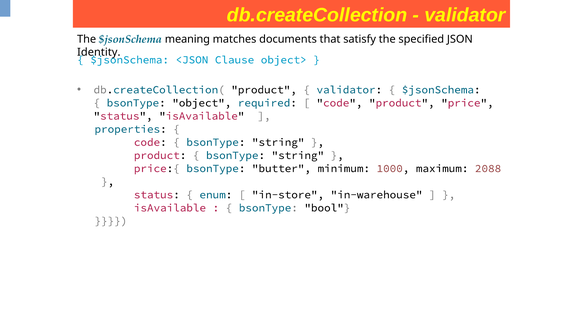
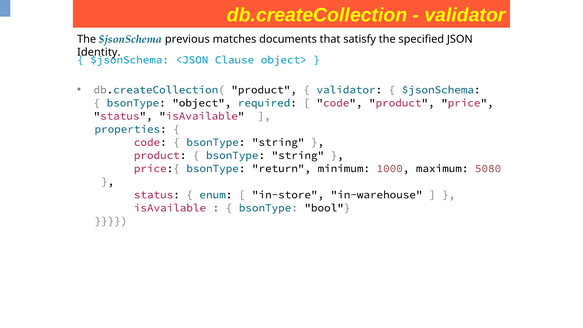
meaning: meaning -> previous
butter: butter -> return
2088: 2088 -> 5080
